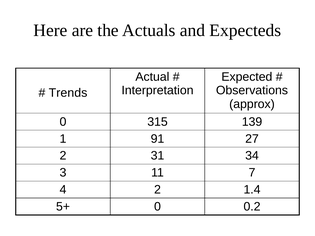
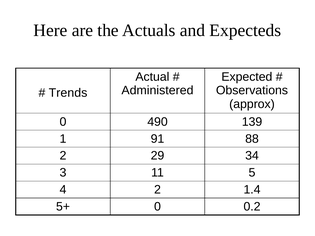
Interpretation: Interpretation -> Administered
315: 315 -> 490
27: 27 -> 88
31: 31 -> 29
7: 7 -> 5
